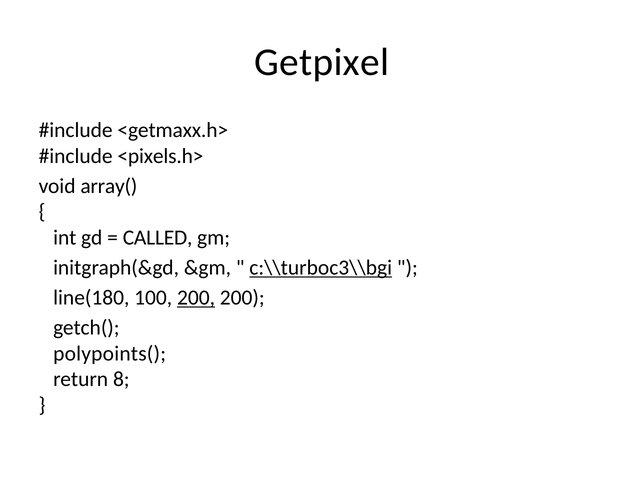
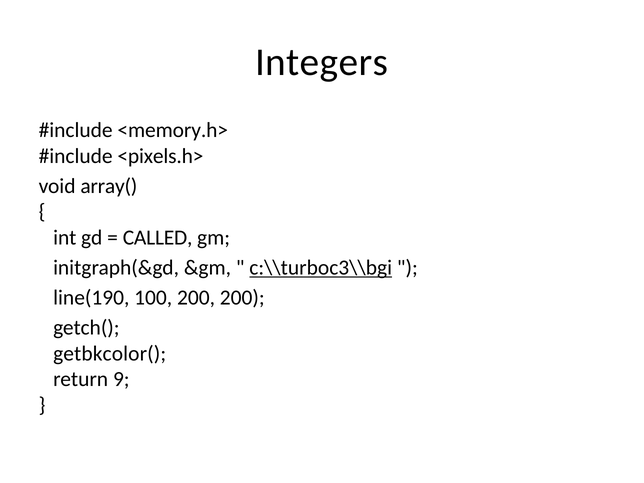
Getpixel: Getpixel -> Integers
<getmaxx.h>: <getmaxx.h> -> <memory.h>
line(180: line(180 -> line(190
200 at (196, 298) underline: present -> none
polypoints(: polypoints( -> getbkcolor(
8: 8 -> 9
